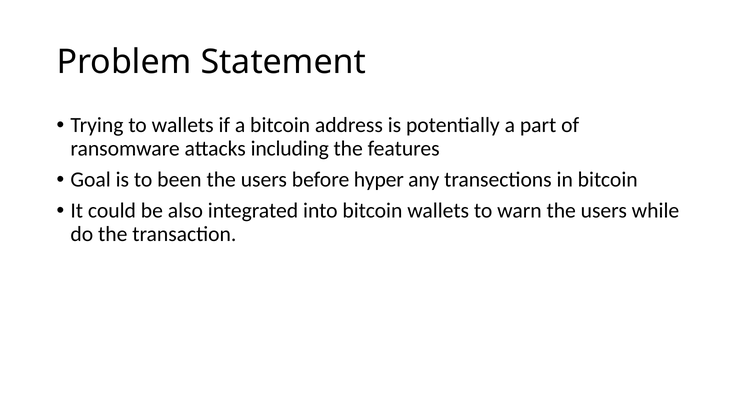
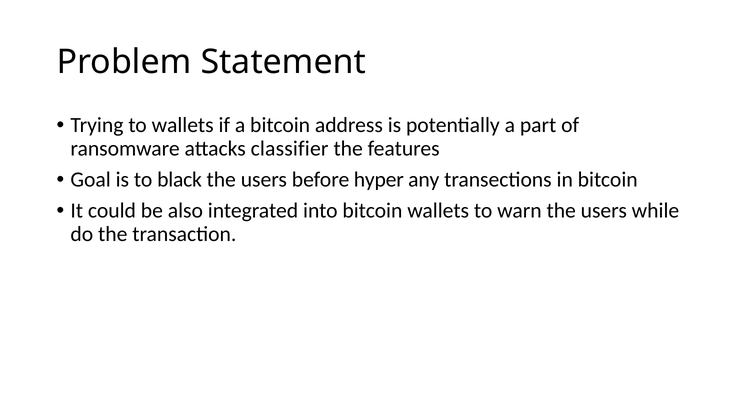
including: including -> classifier
been: been -> black
